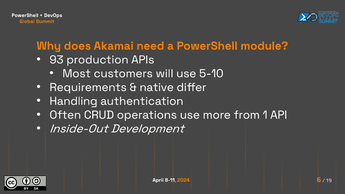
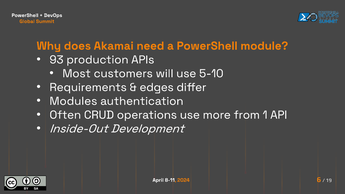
native: native -> edges
Handling: Handling -> Modules
